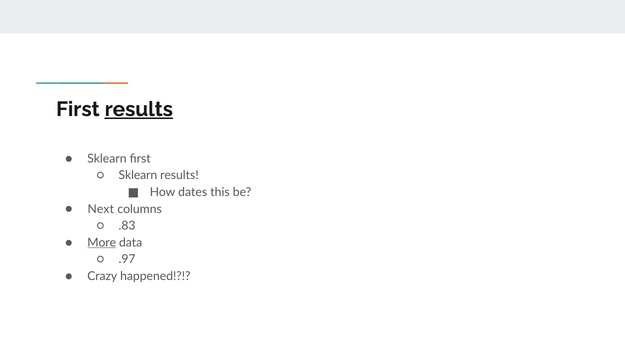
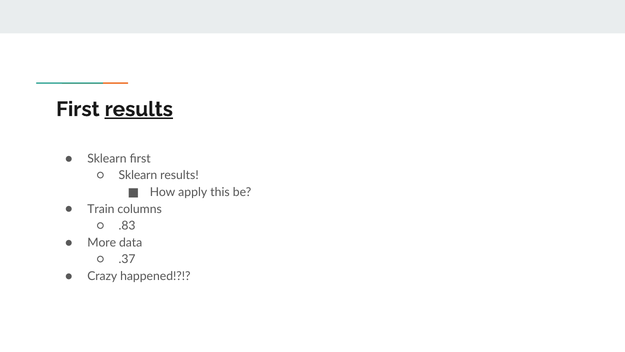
dates: dates -> apply
Next: Next -> Train
More underline: present -> none
.97: .97 -> .37
